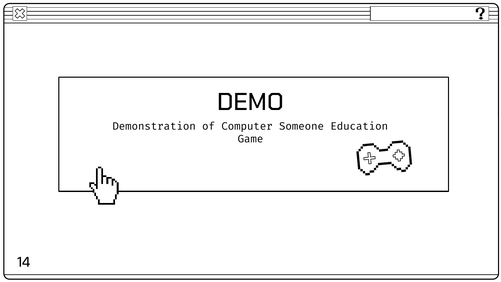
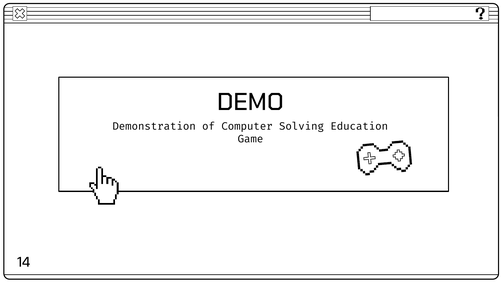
Someone: Someone -> Solving
